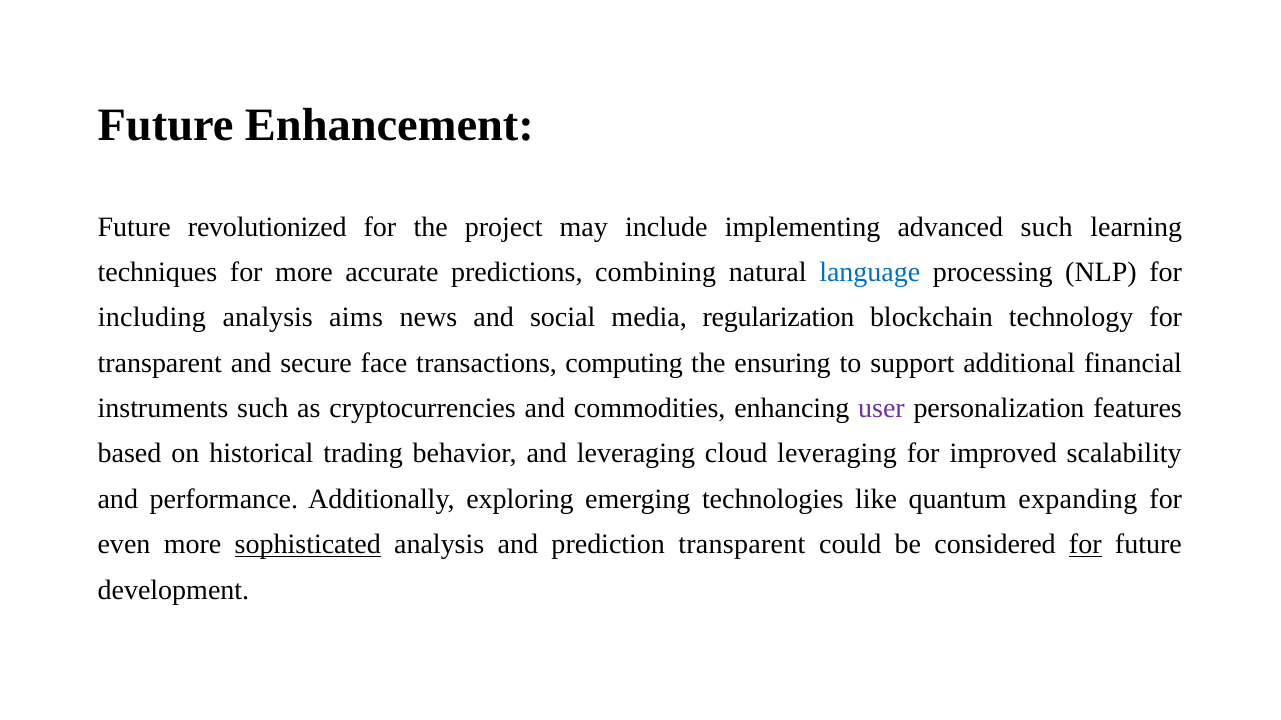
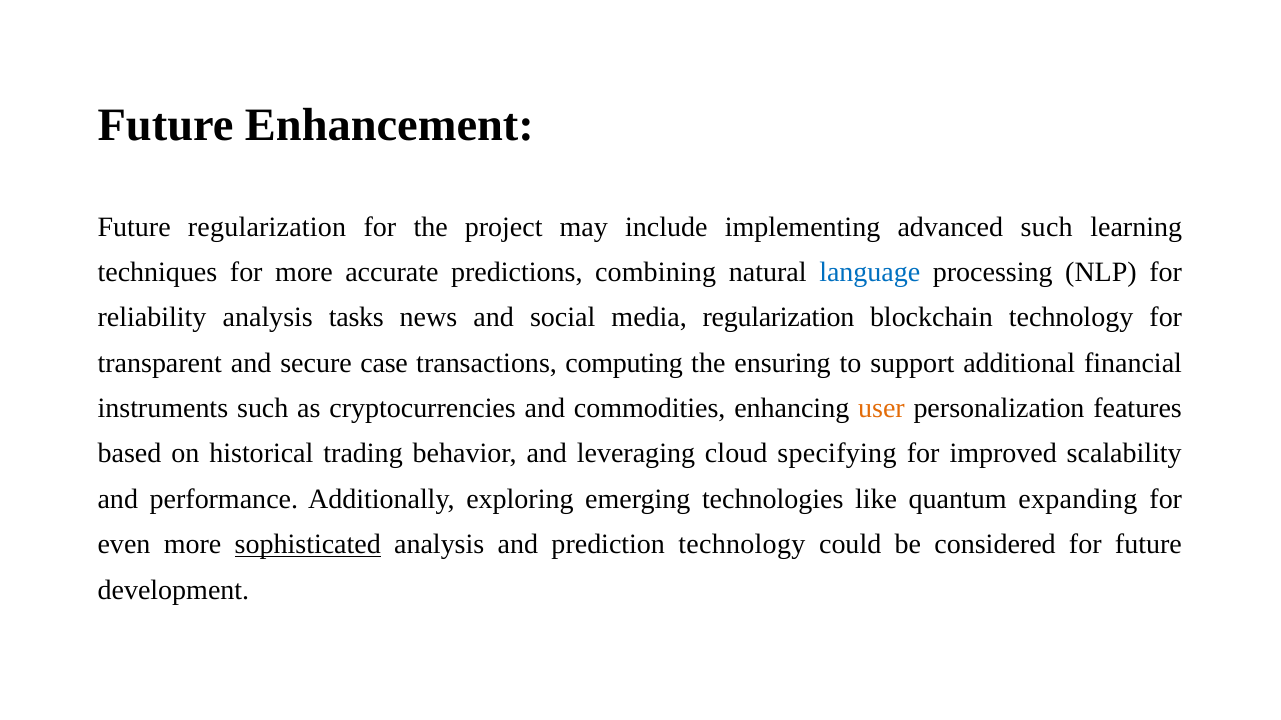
Future revolutionized: revolutionized -> regularization
including: including -> reliability
aims: aims -> tasks
face: face -> case
user colour: purple -> orange
cloud leveraging: leveraging -> specifying
prediction transparent: transparent -> technology
for at (1085, 545) underline: present -> none
